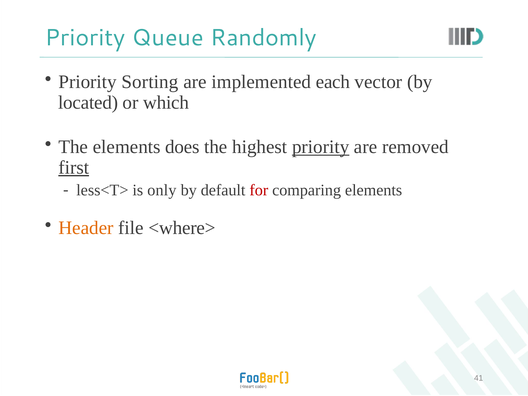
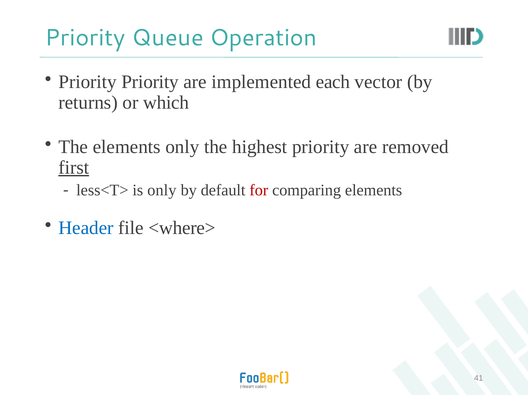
Randomly: Randomly -> Operation
Priority Sorting: Sorting -> Priority
located: located -> returns
elements does: does -> only
priority at (321, 147) underline: present -> none
Header colour: orange -> blue
